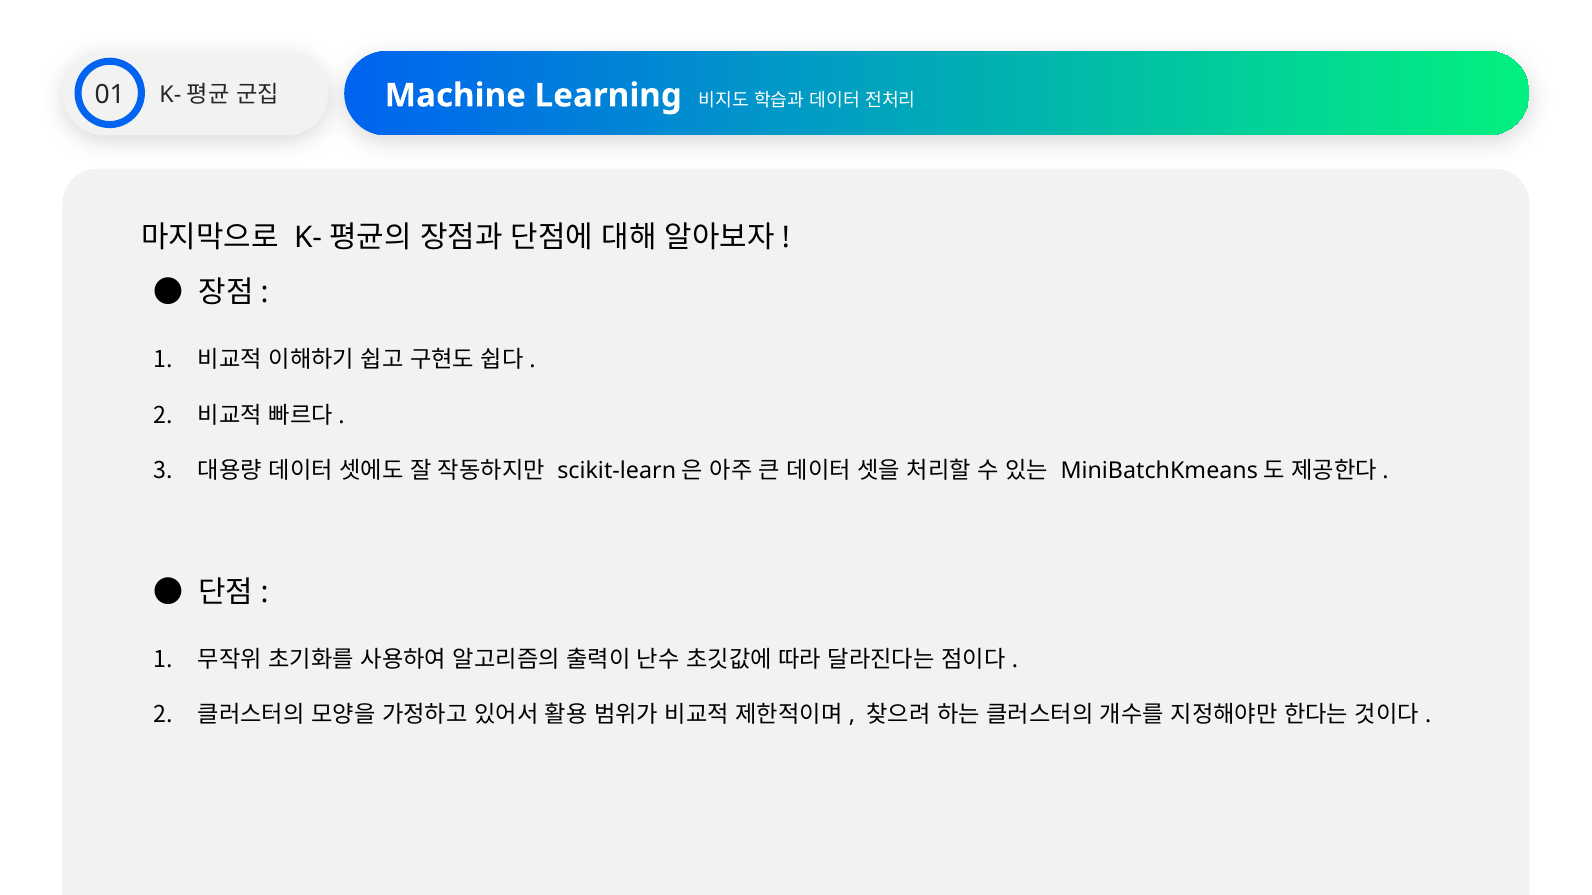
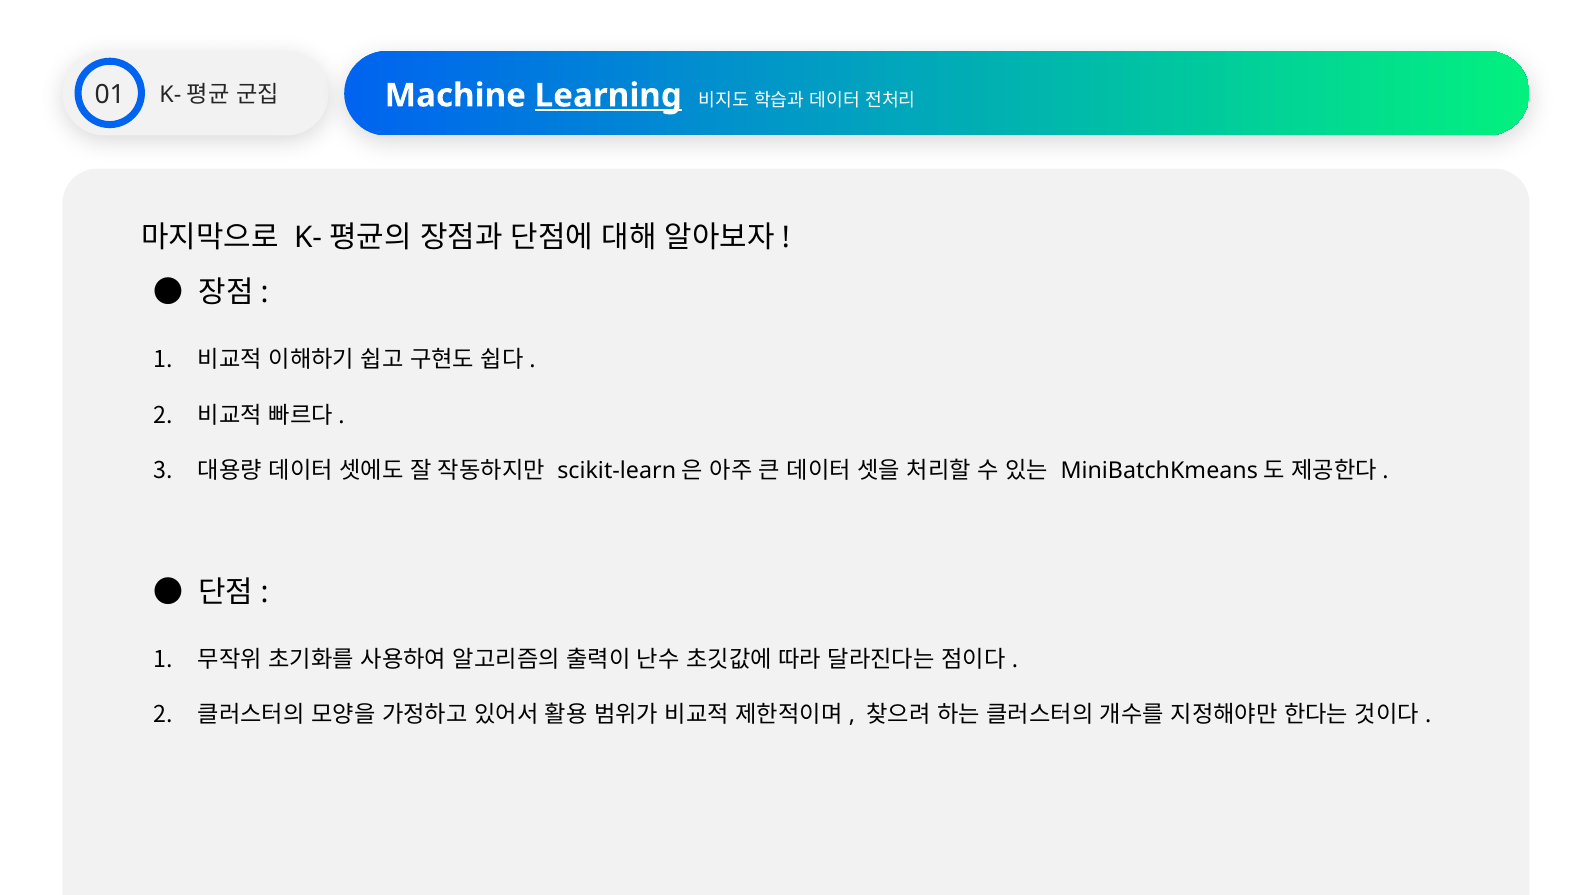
Learning underline: none -> present
